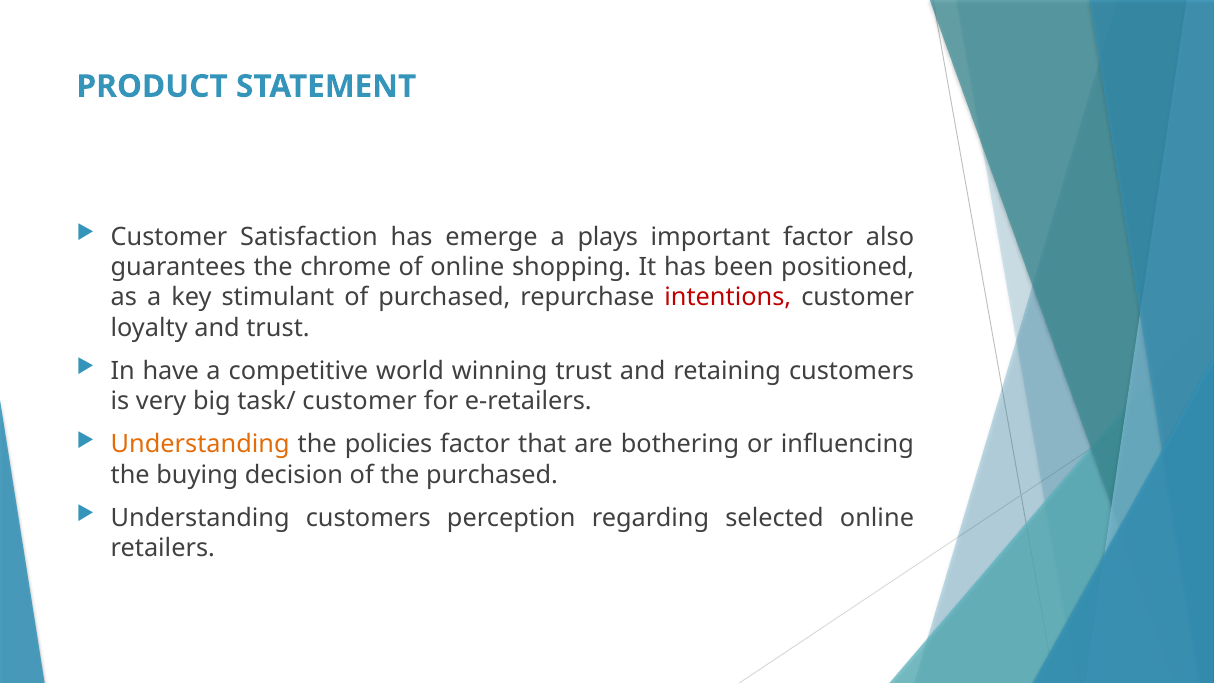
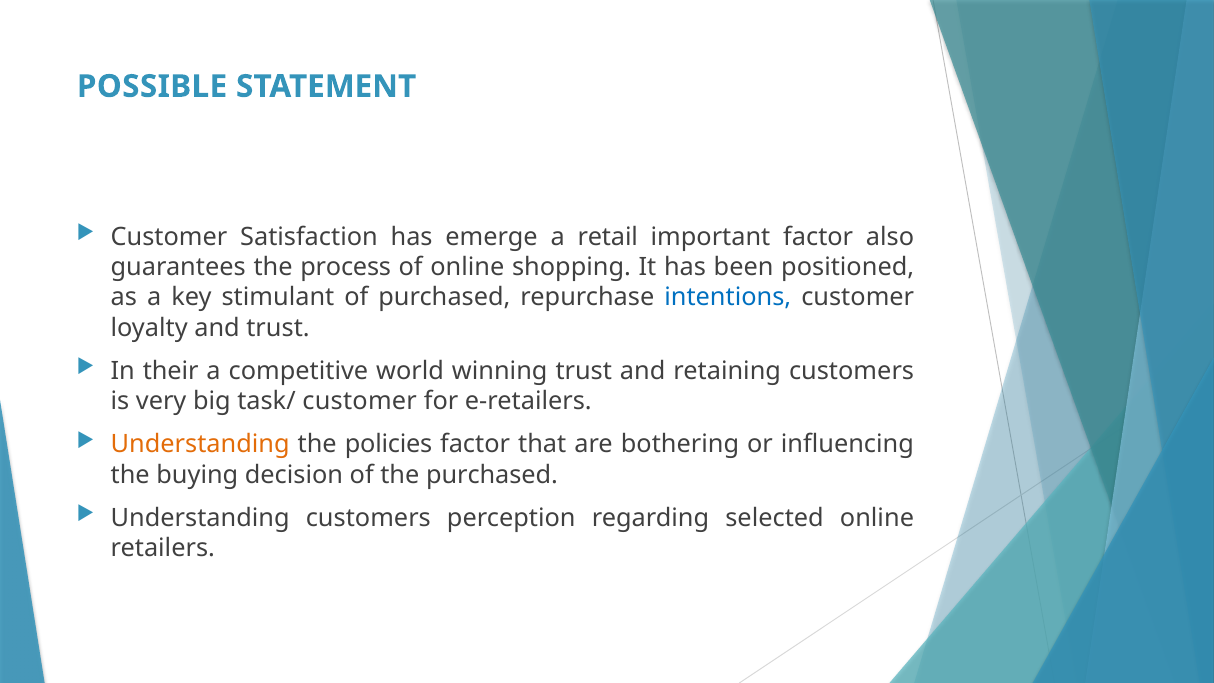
PRODUCT: PRODUCT -> POSSIBLE
plays: plays -> retail
chrome: chrome -> process
intentions colour: red -> blue
have: have -> their
